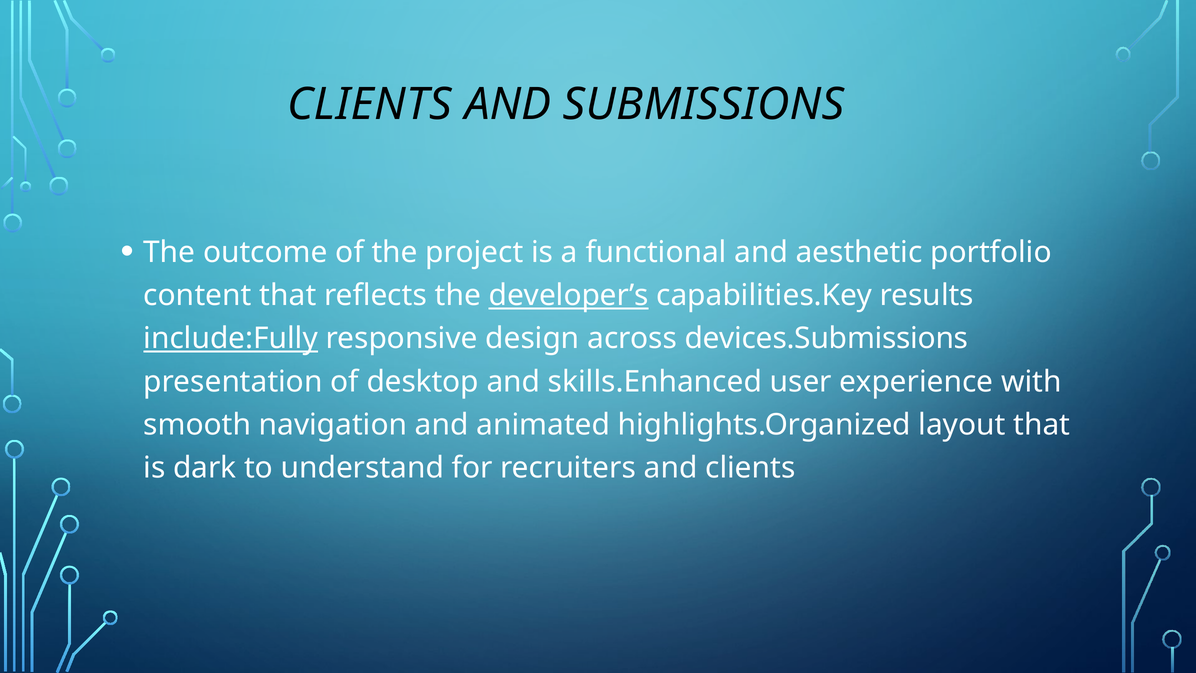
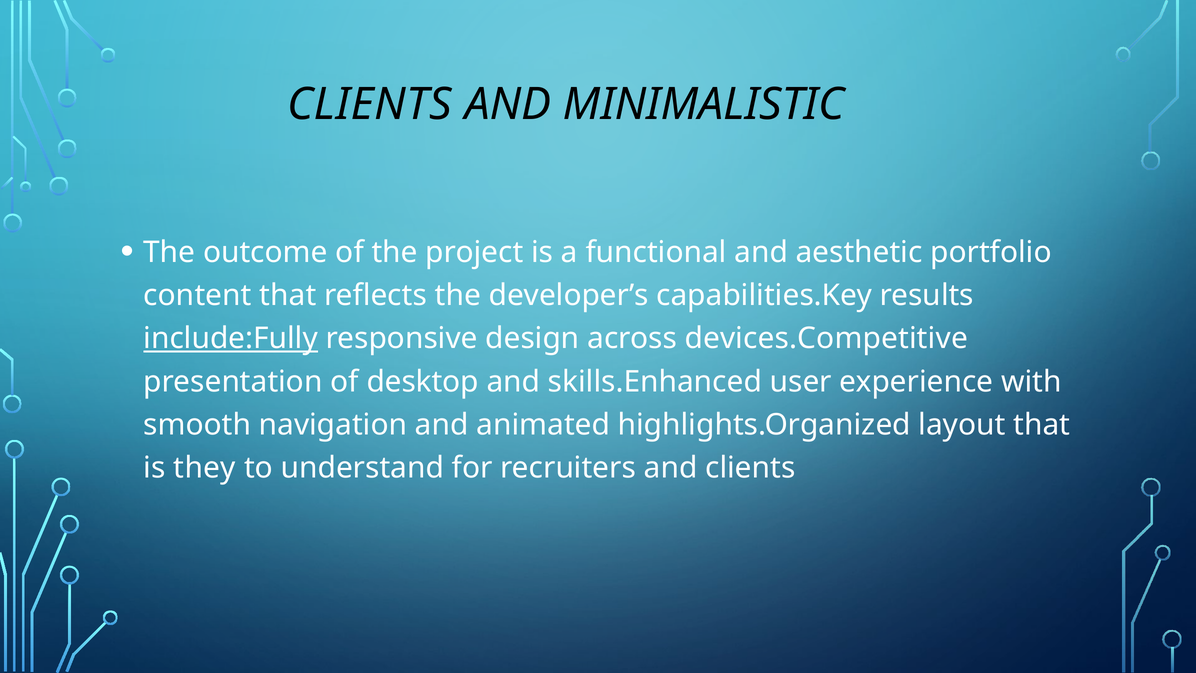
SUBMISSIONS: SUBMISSIONS -> MINIMALISTIC
developer’s underline: present -> none
devices.Submissions: devices.Submissions -> devices.Competitive
dark: dark -> they
